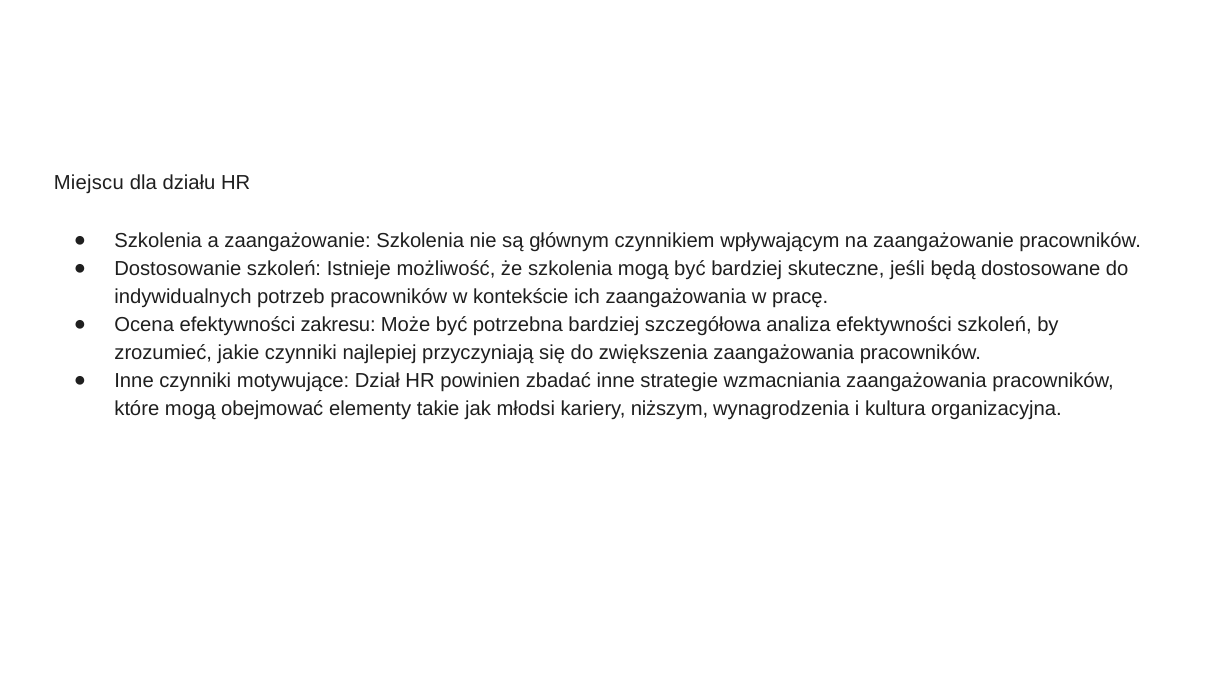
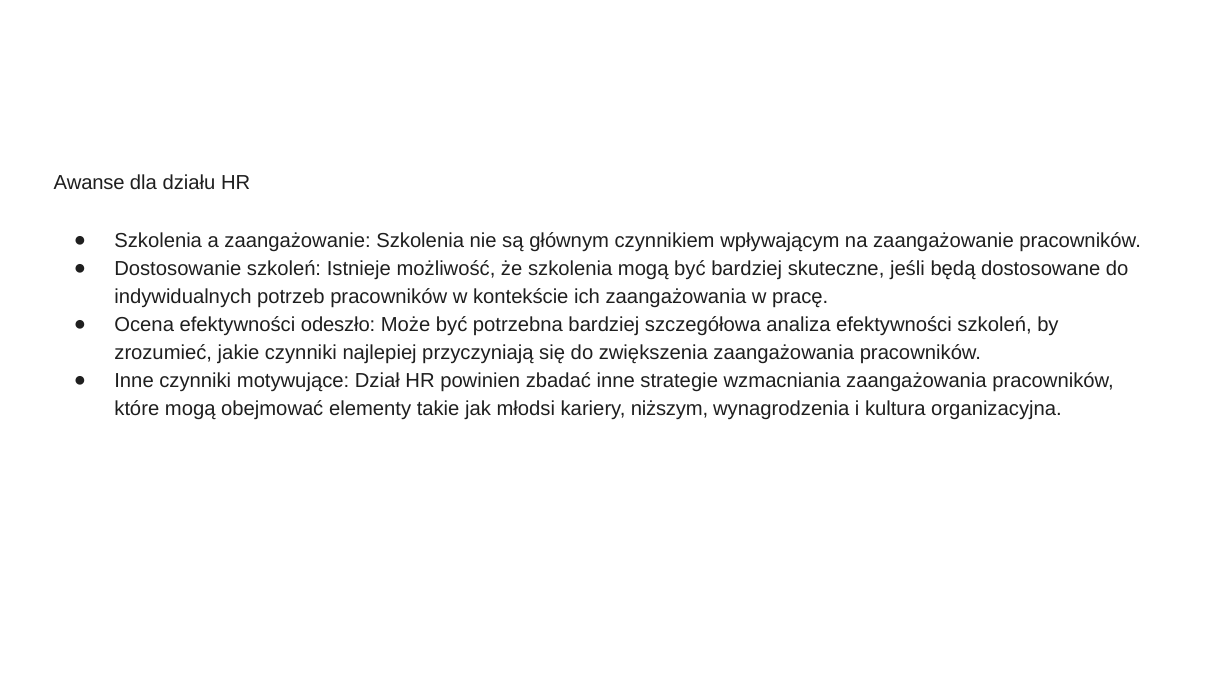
Miejscu: Miejscu -> Awanse
zakresu: zakresu -> odeszło
